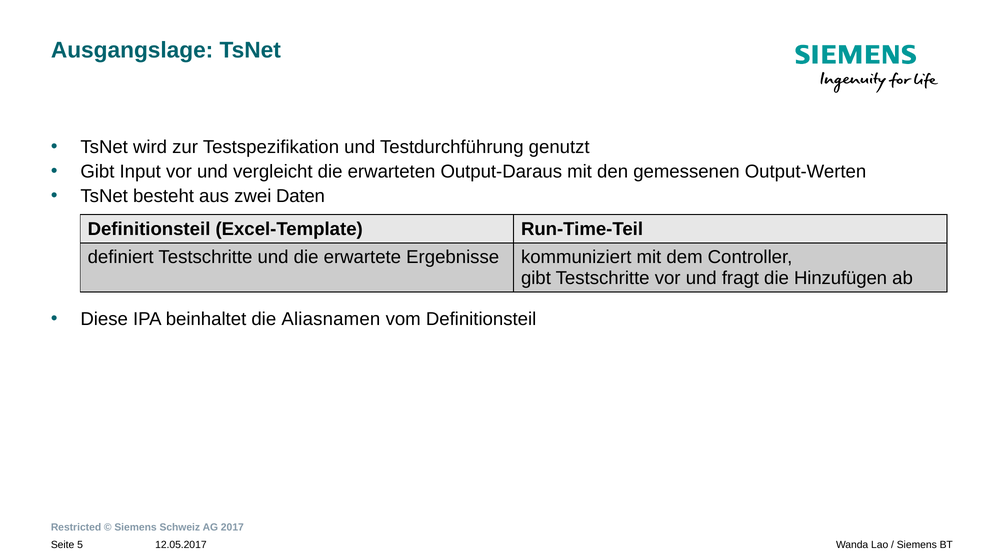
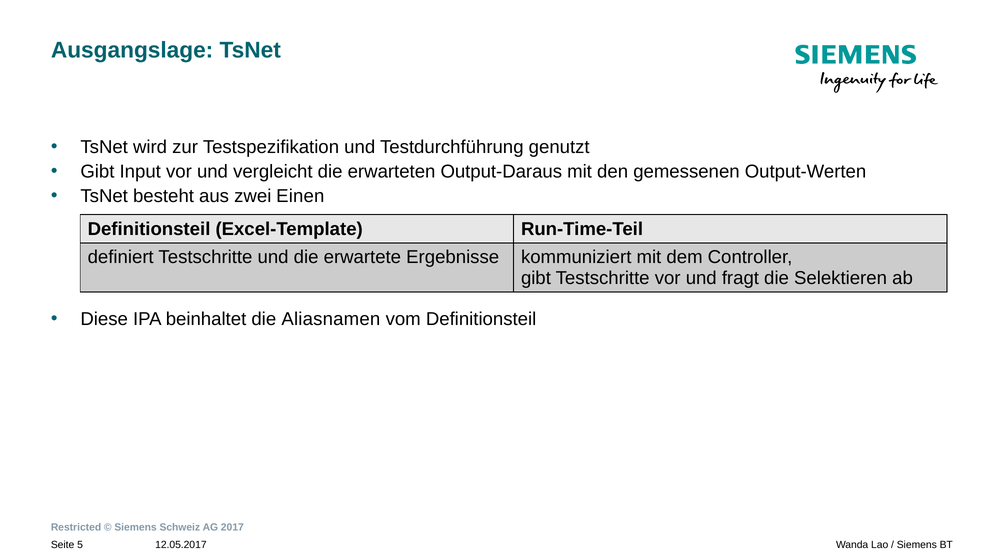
Daten: Daten -> Einen
Hinzufügen: Hinzufügen -> Selektieren
